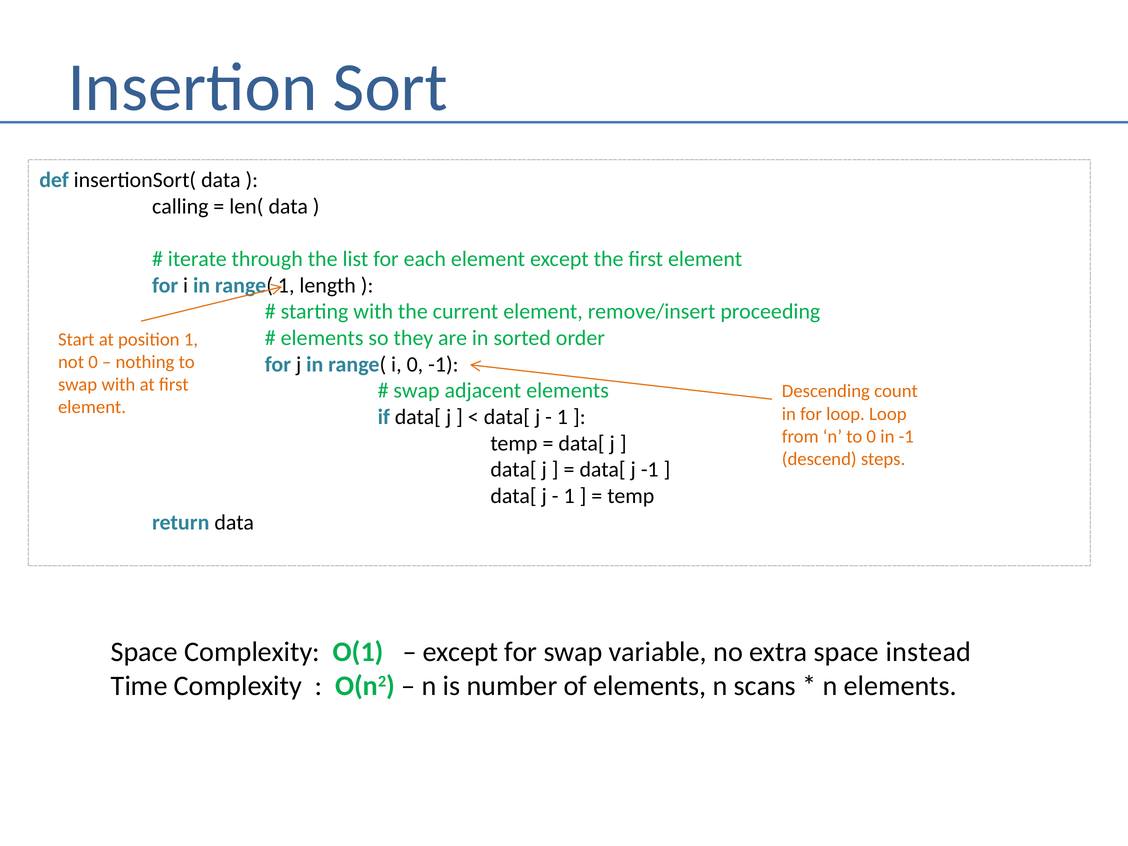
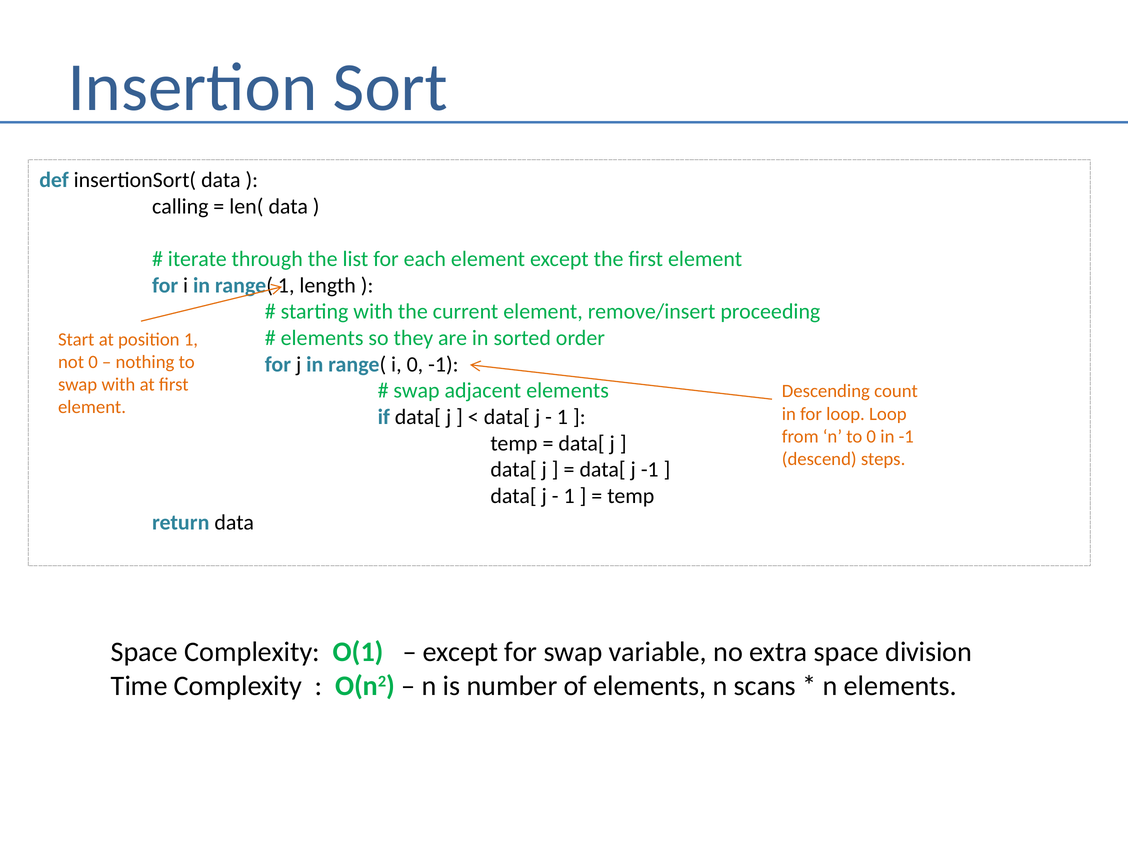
instead: instead -> division
